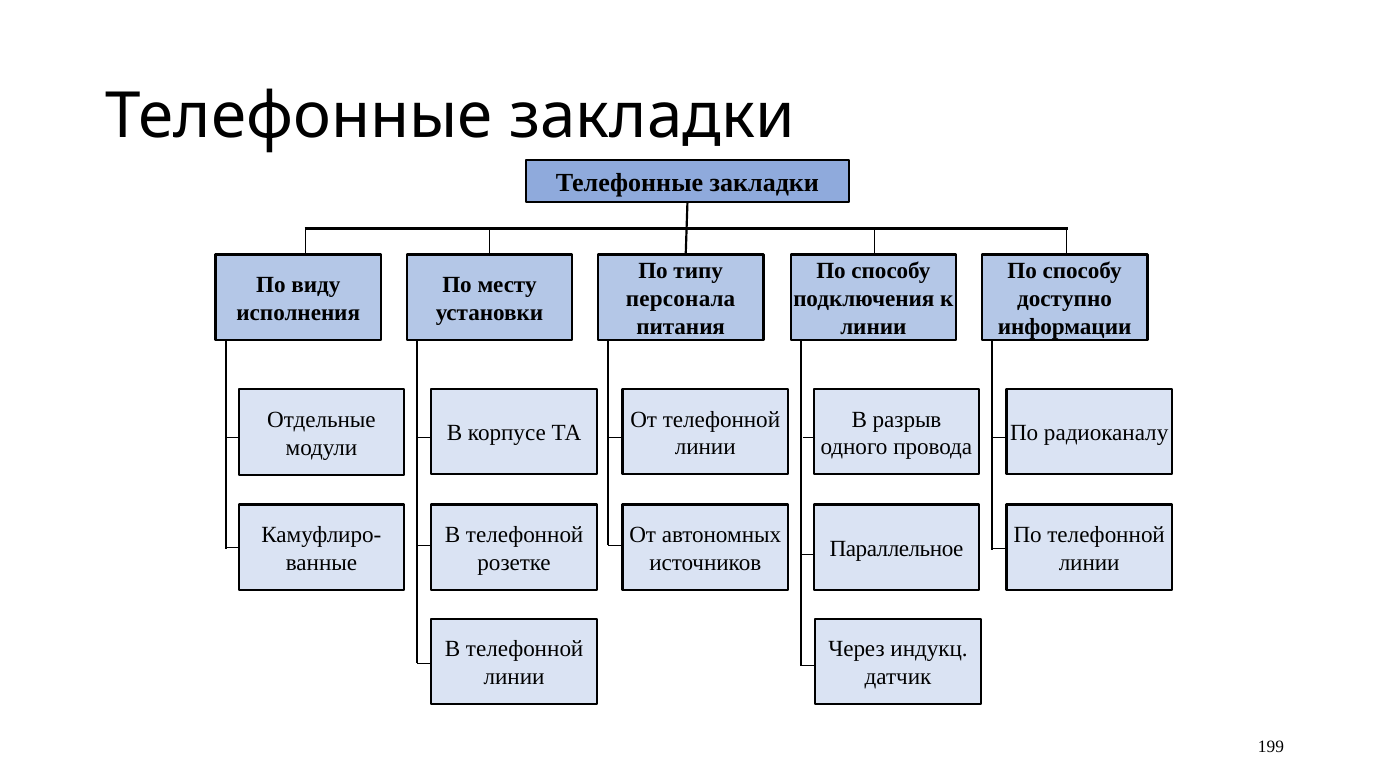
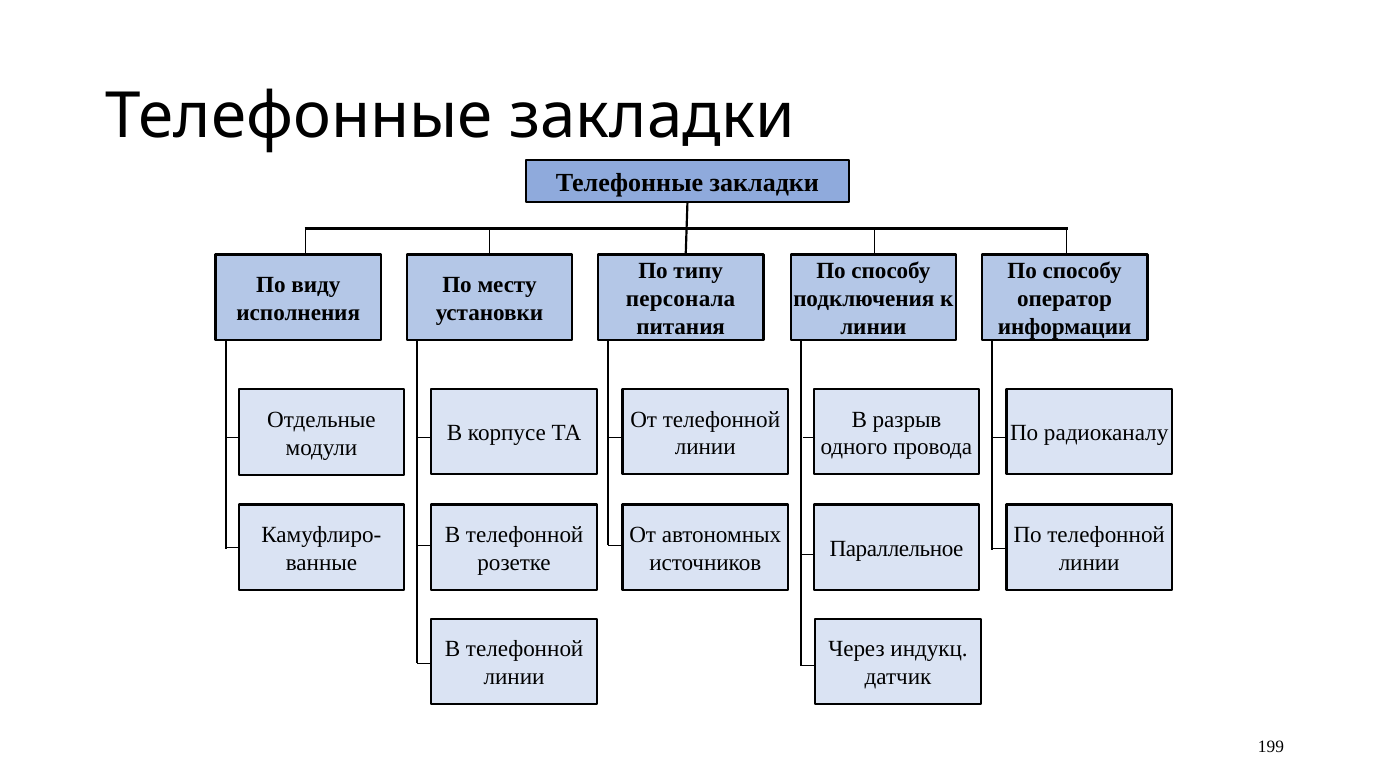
доступно: доступно -> оператор
